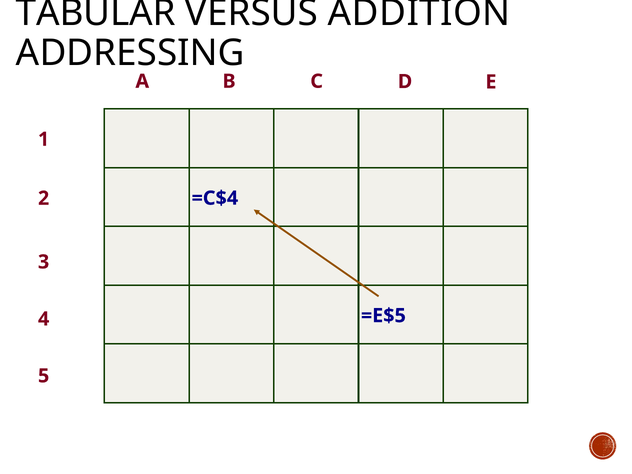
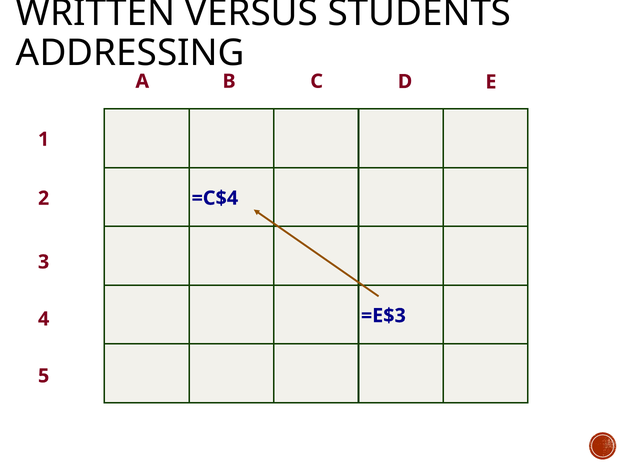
TABULAR: TABULAR -> WRITTEN
ADDITION: ADDITION -> STUDENTS
=E$5: =E$5 -> =E$3
